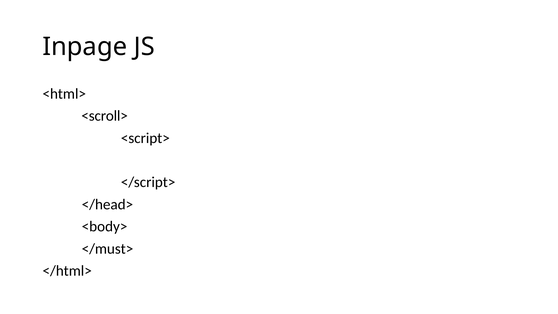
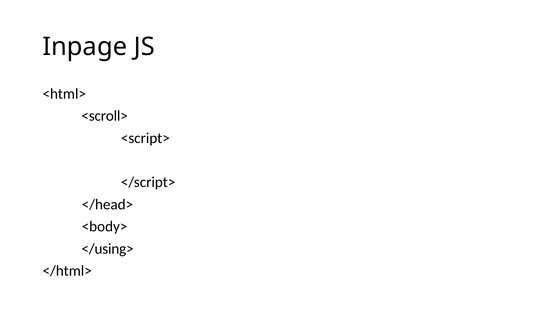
</must>: </must> -> </using>
